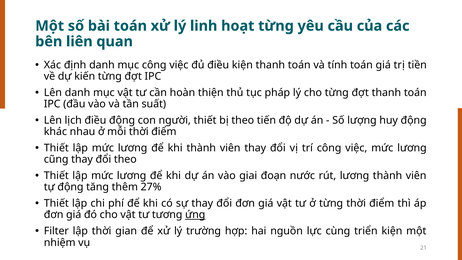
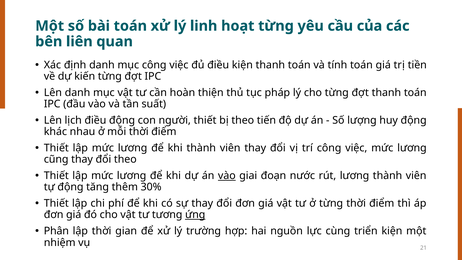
vào at (227, 176) underline: none -> present
27%: 27% -> 30%
Filter: Filter -> Phân
